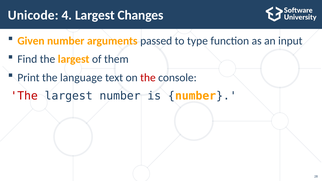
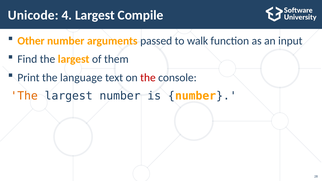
Changes: Changes -> Compile
Given: Given -> Other
type: type -> walk
The at (24, 96) colour: red -> orange
